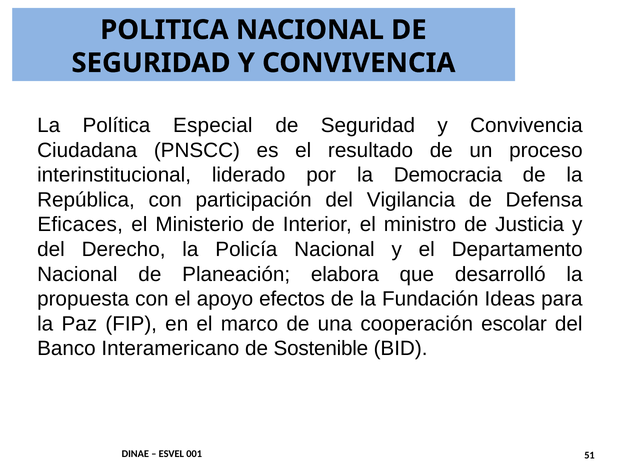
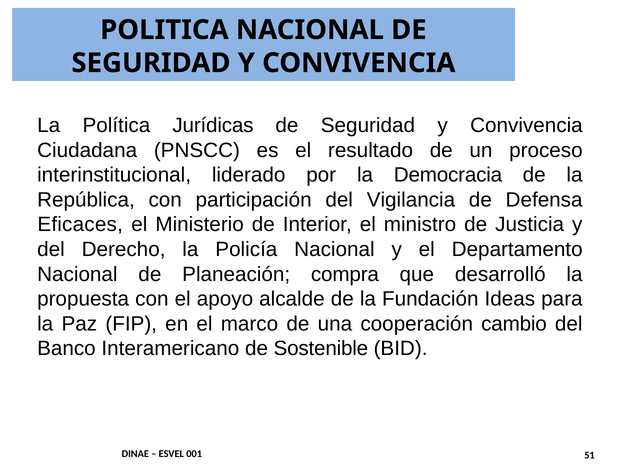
Especial: Especial -> Jurídicas
elabora: elabora -> compra
efectos: efectos -> alcalde
escolar: escolar -> cambio
